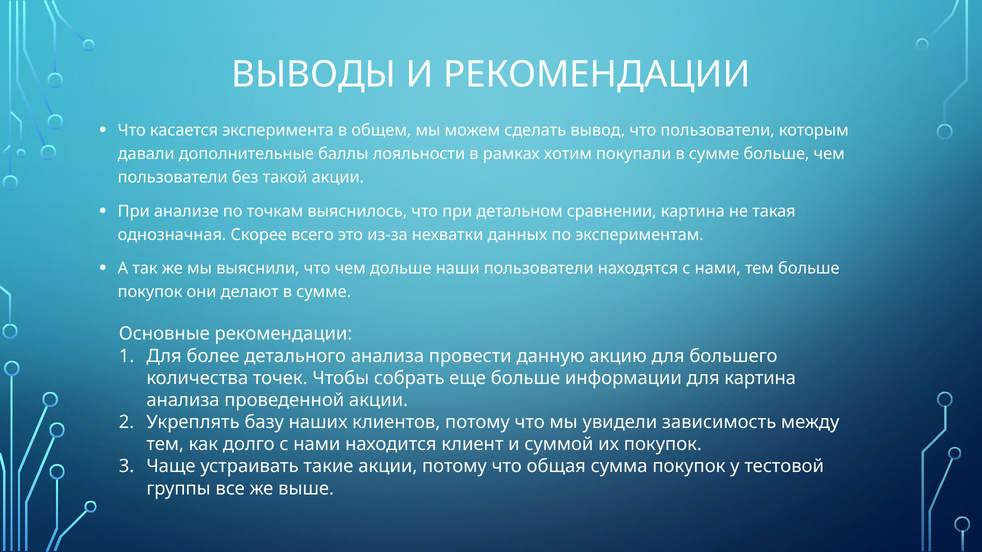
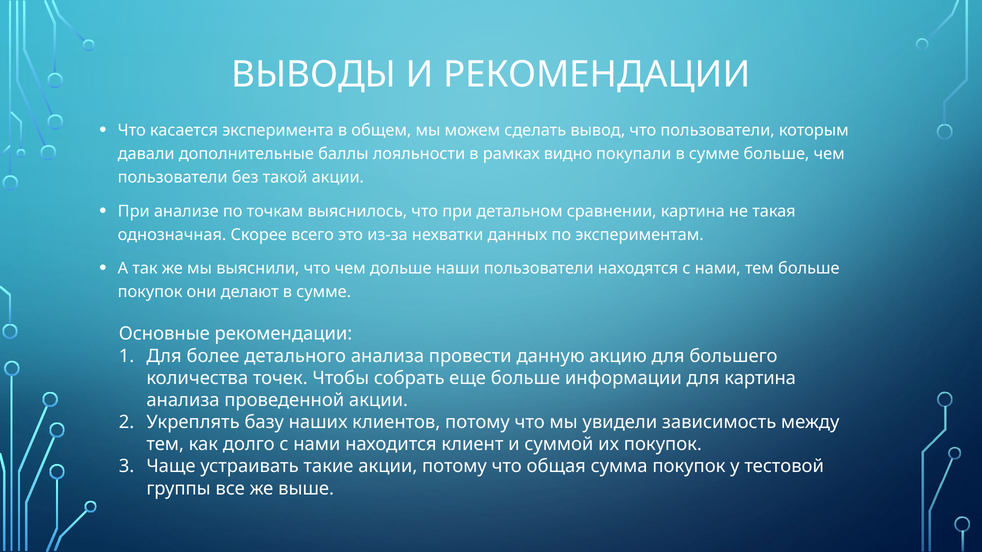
хотим: хотим -> видно
